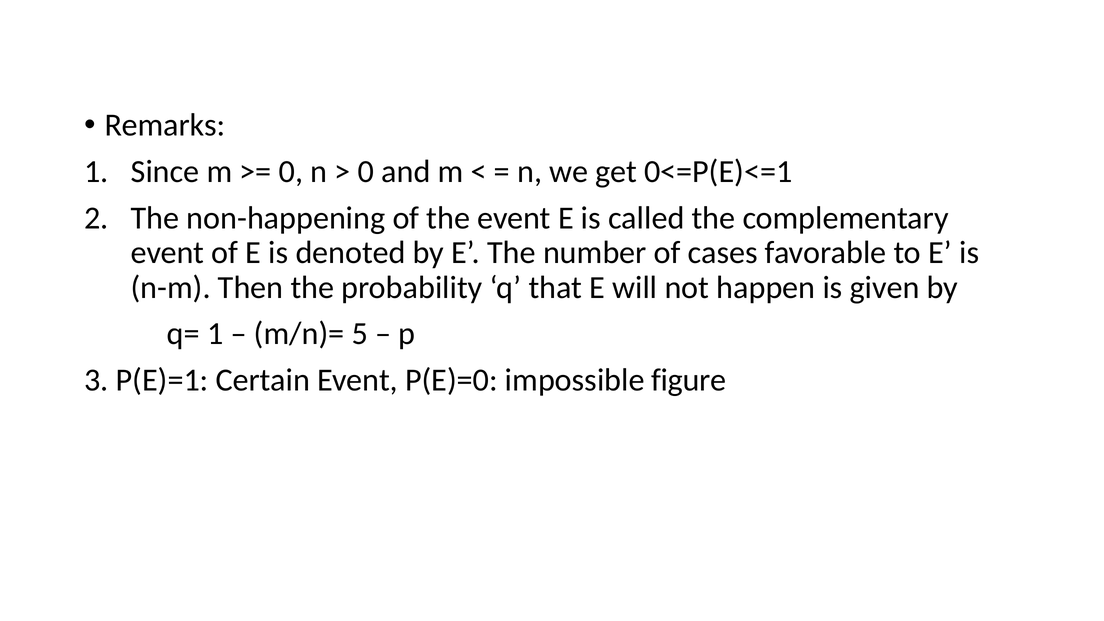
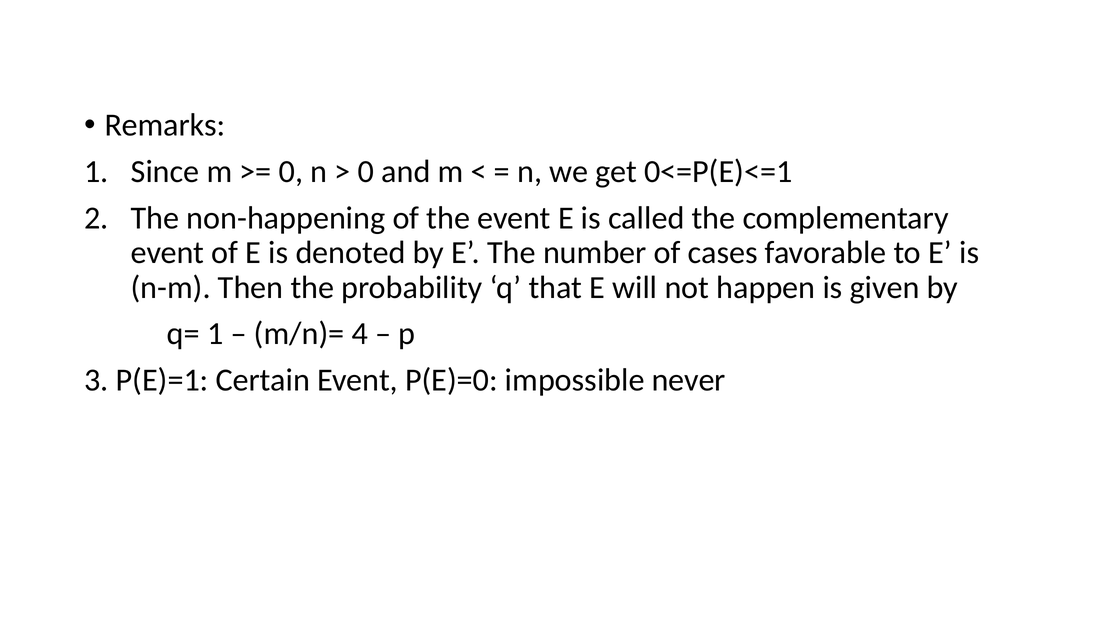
5: 5 -> 4
figure: figure -> never
